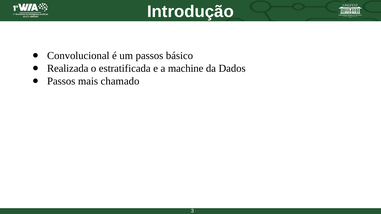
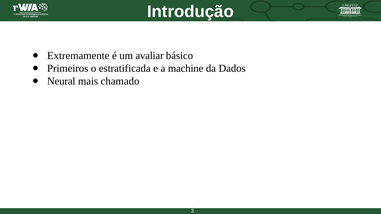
Convolucional: Convolucional -> Extremamente
um passos: passos -> avaliar
Realizada: Realizada -> Primeiros
Passos at (61, 81): Passos -> Neural
